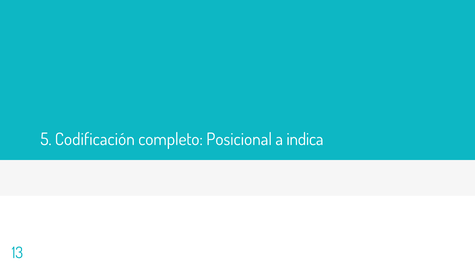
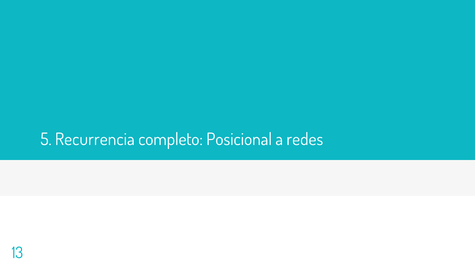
Codificación: Codificación -> Recurrencia
indica: indica -> redes
